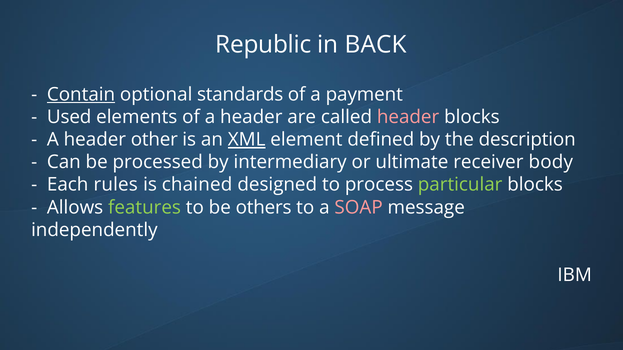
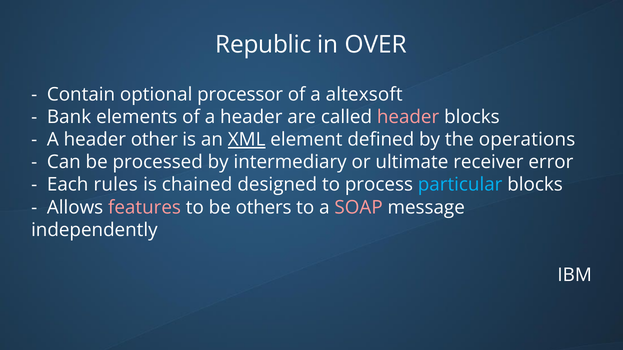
BACK: BACK -> OVER
Contain underline: present -> none
standards: standards -> processor
payment: payment -> altexsoft
Used: Used -> Bank
description: description -> operations
body: body -> error
particular colour: light green -> light blue
features colour: light green -> pink
